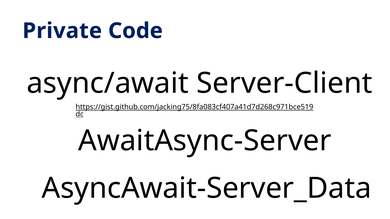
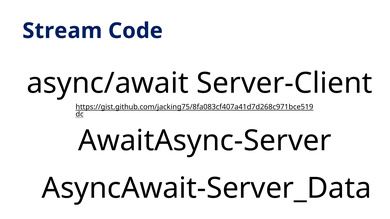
Private: Private -> Stream
